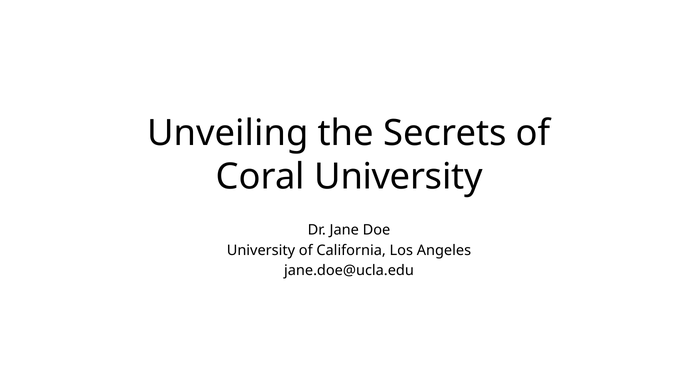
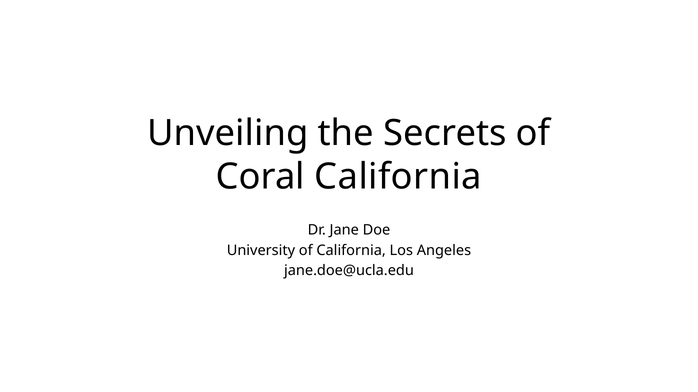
Coral University: University -> California
